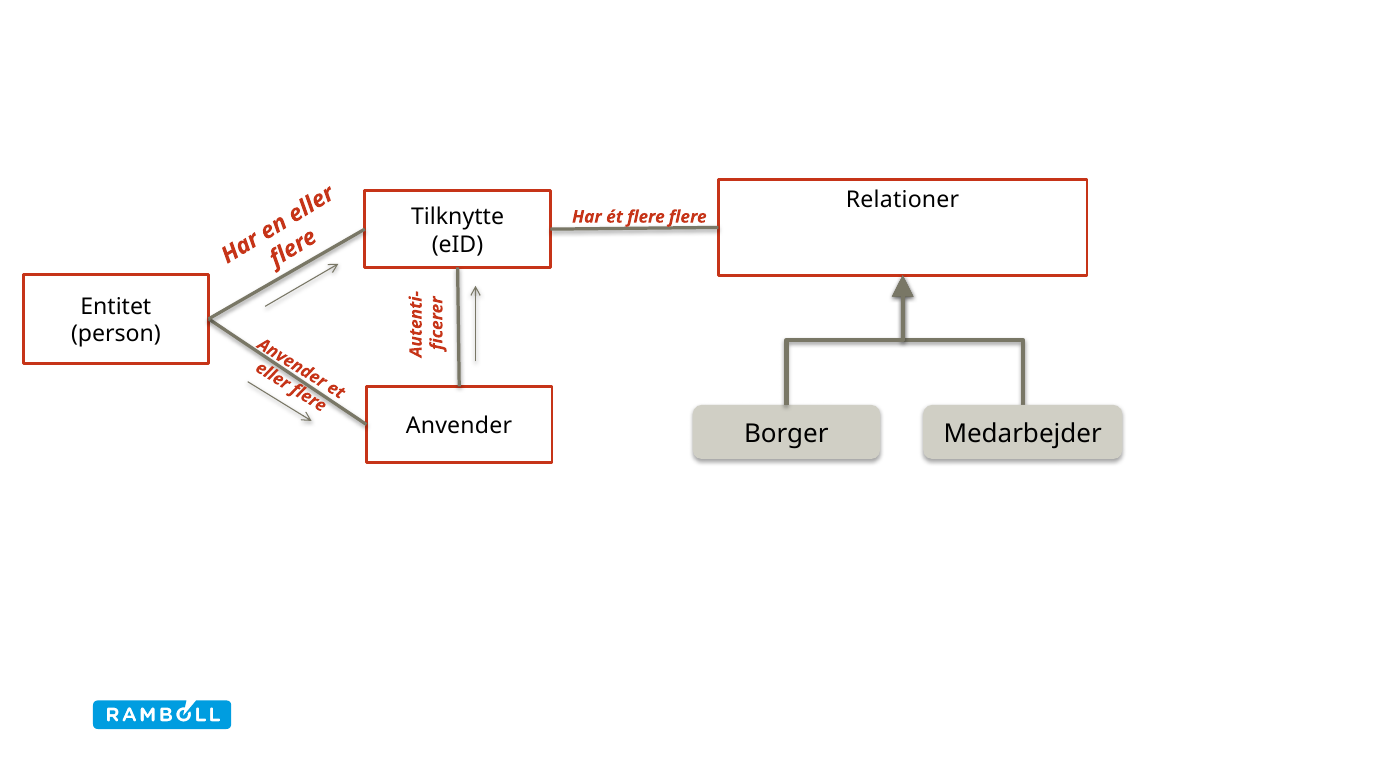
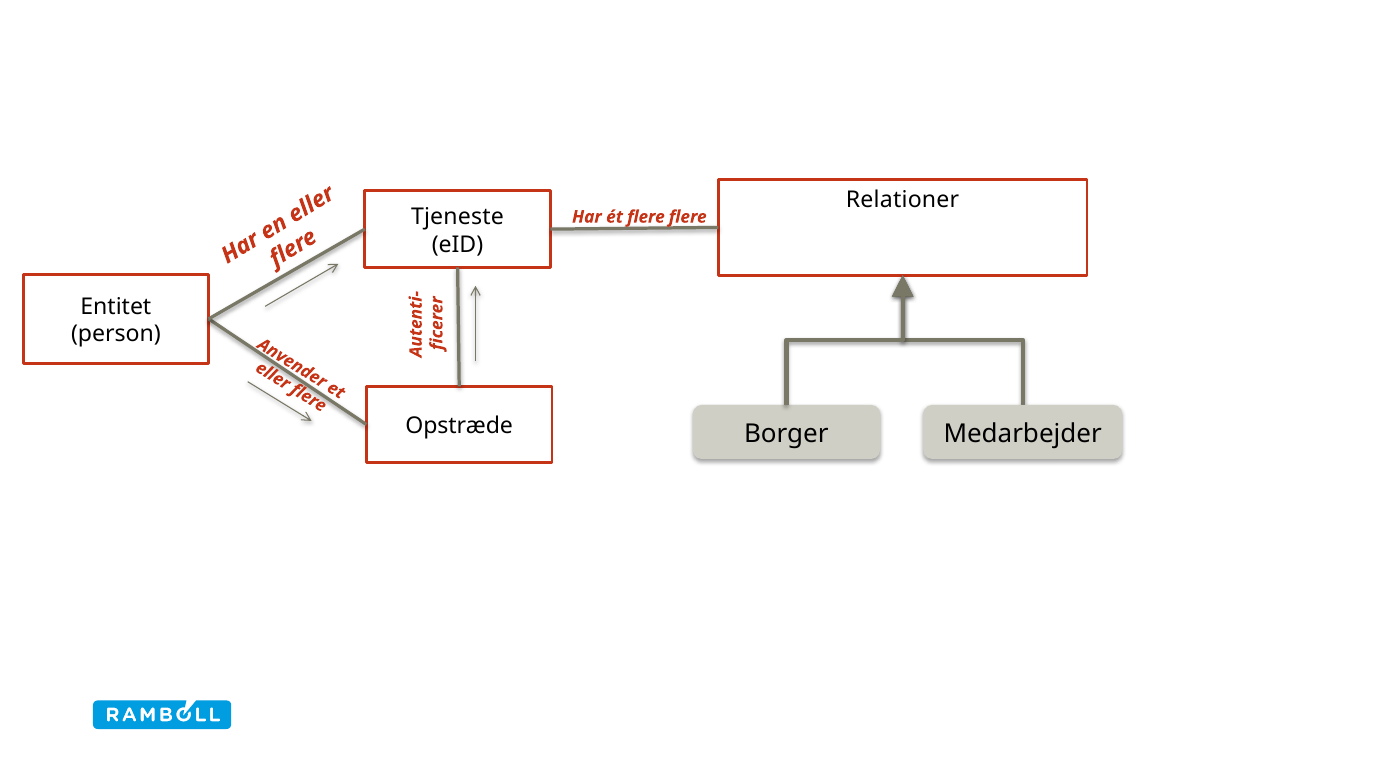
Tilknytte: Tilknytte -> Tjeneste
Anvender: Anvender -> Opstræde
